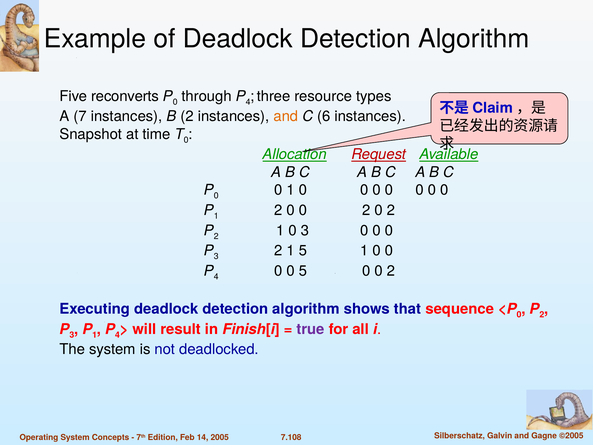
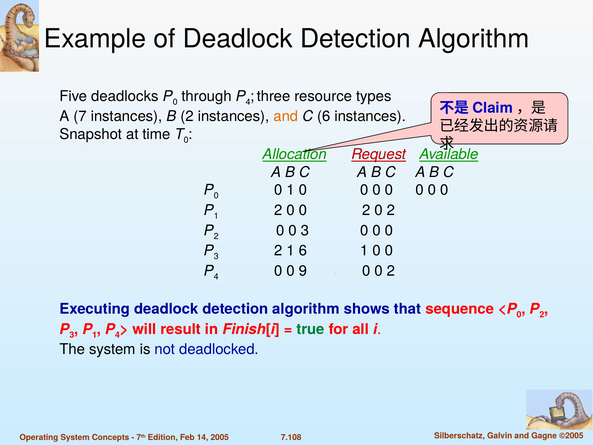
reconverts: reconverts -> deadlocks
1 at (280, 230): 1 -> 0
1 5: 5 -> 6
0 5: 5 -> 9
true colour: purple -> green
